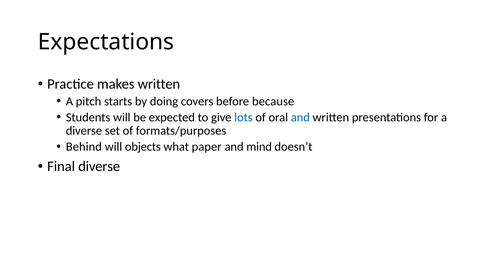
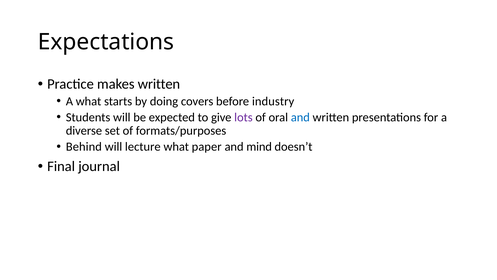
A pitch: pitch -> what
because: because -> industry
lots colour: blue -> purple
objects: objects -> lecture
Final diverse: diverse -> journal
